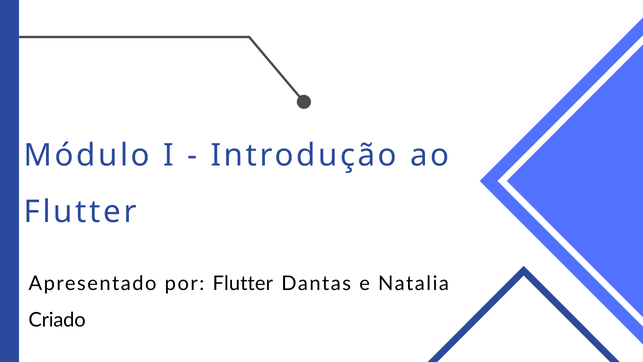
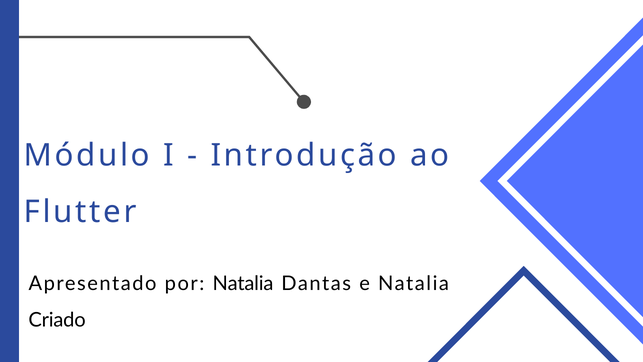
por Flutter: Flutter -> Natalia
